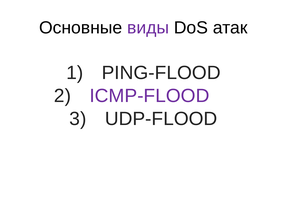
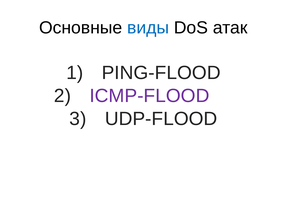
виды colour: purple -> blue
